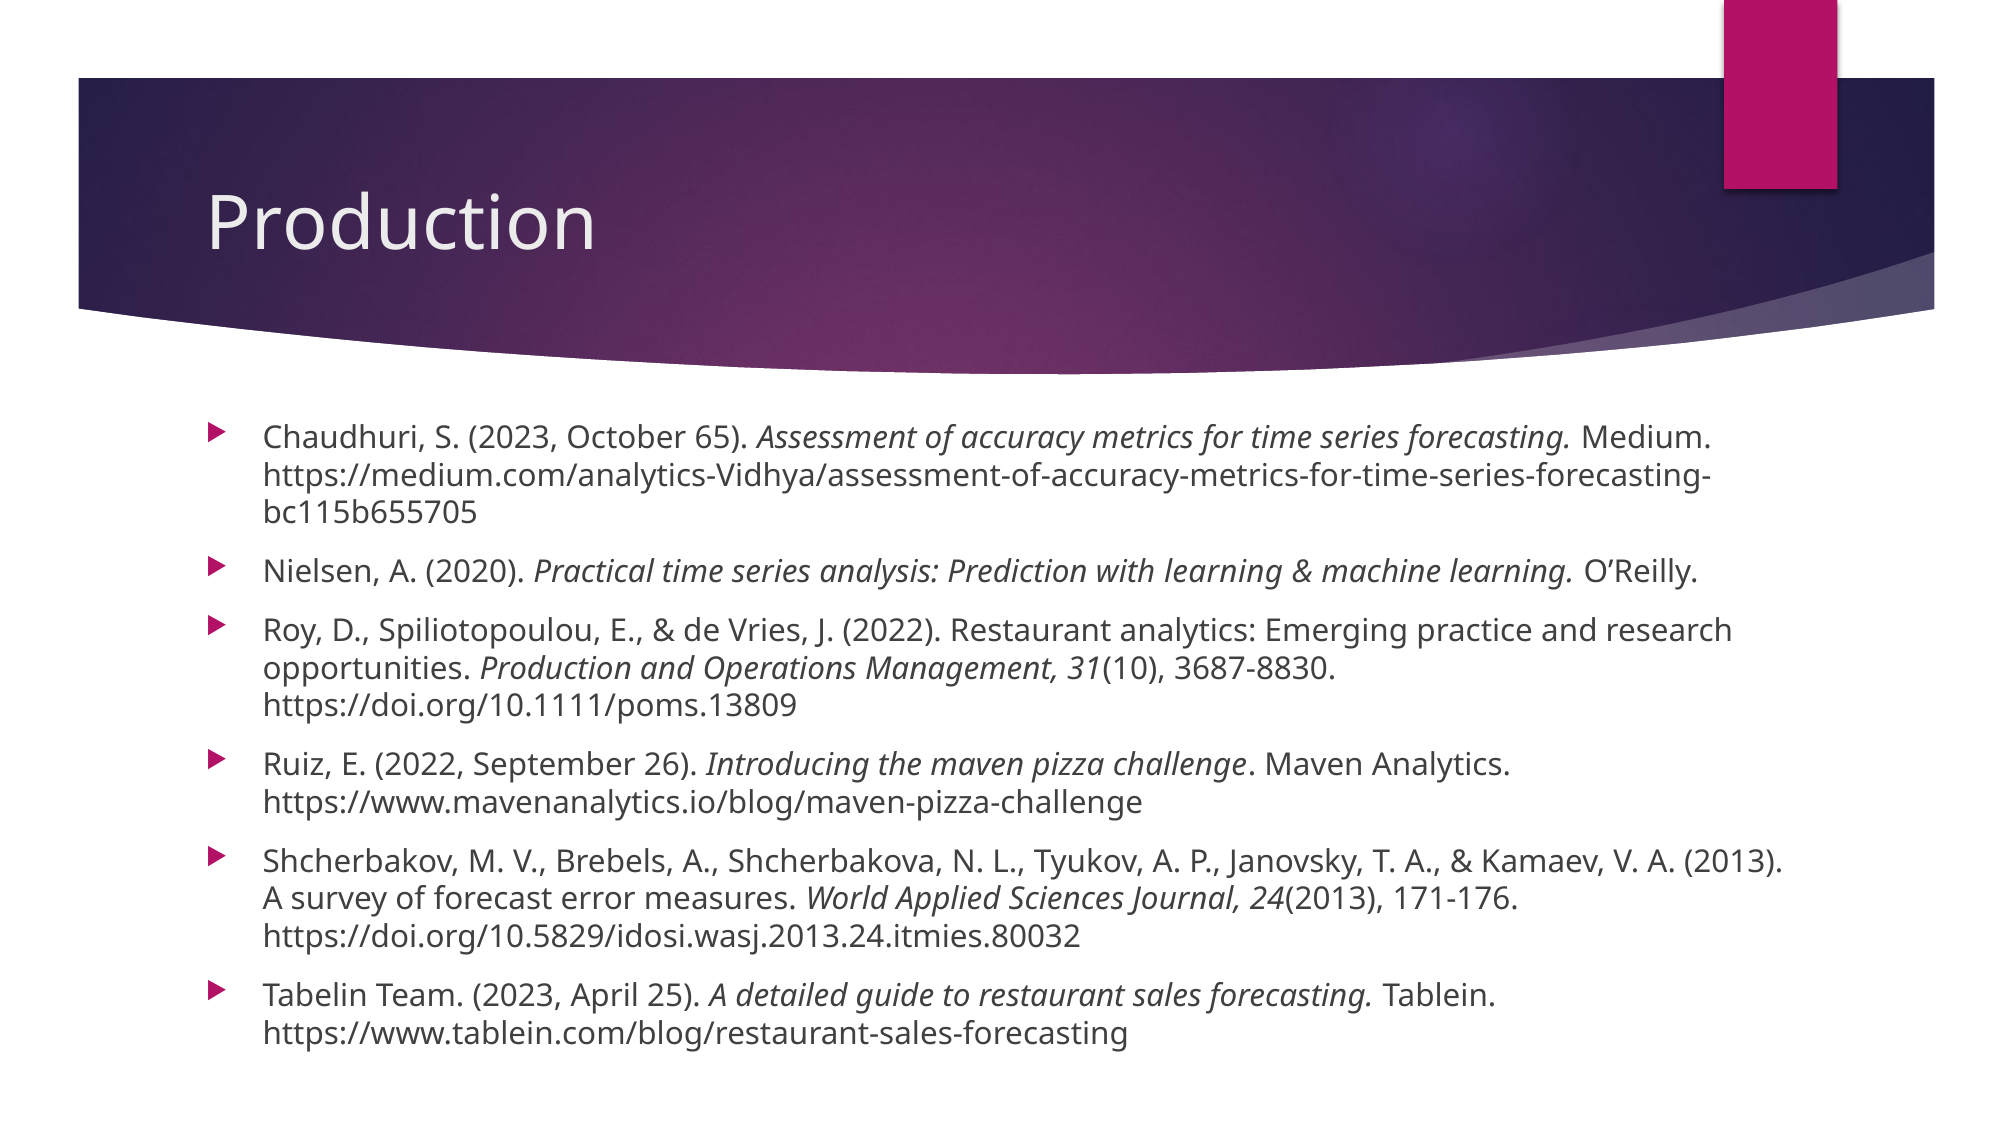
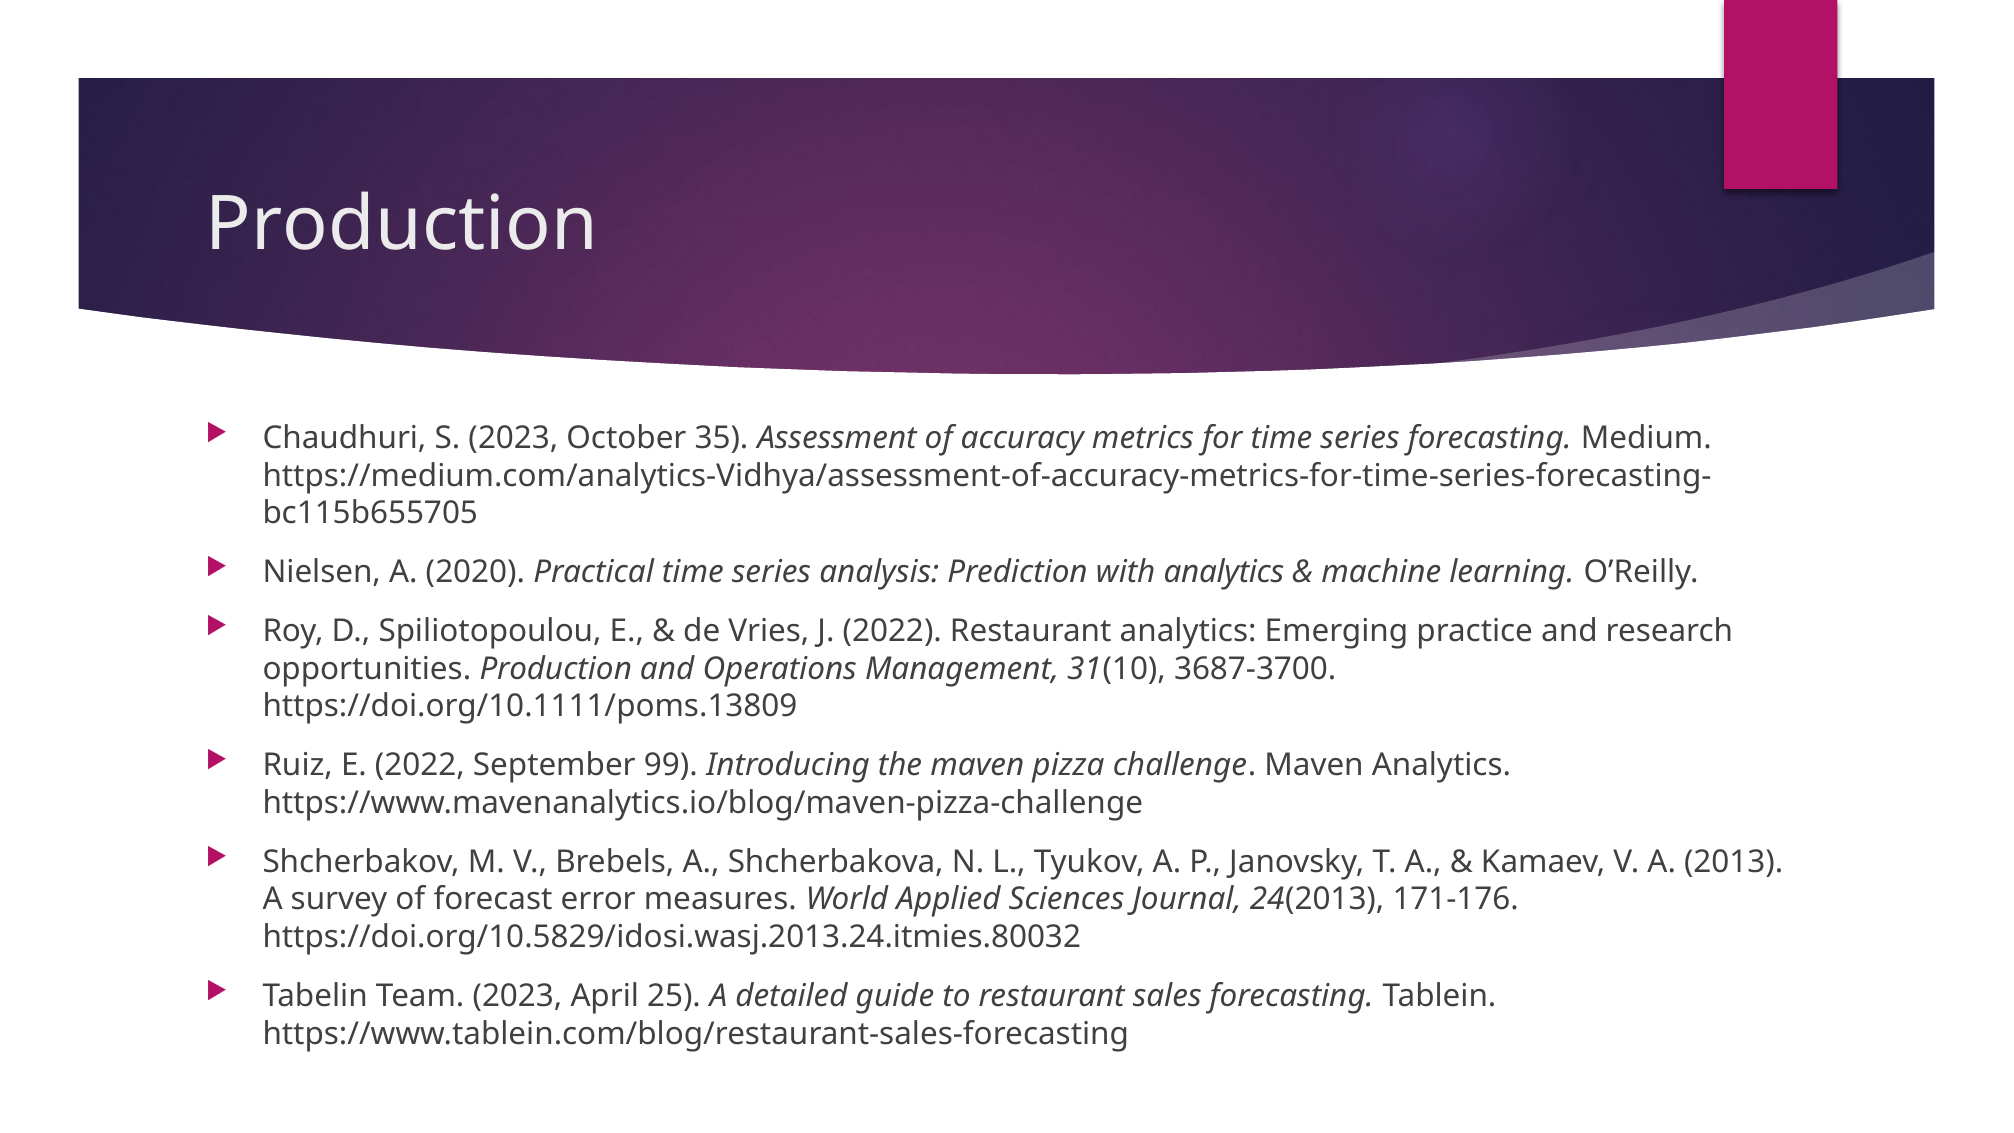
65: 65 -> 35
with learning: learning -> analytics
3687-8830: 3687-8830 -> 3687-3700
26: 26 -> 99
